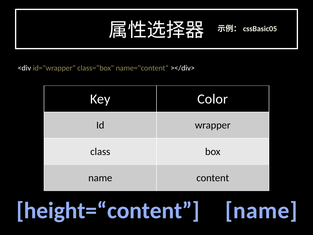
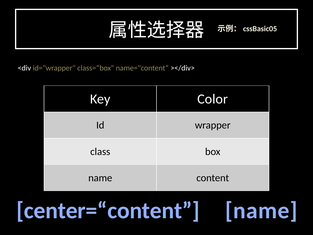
height=“content: height=“content -> center=“content
